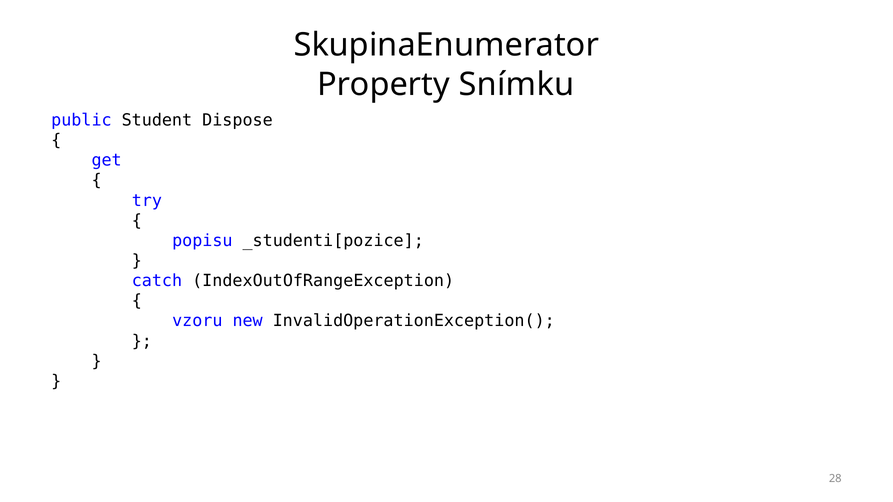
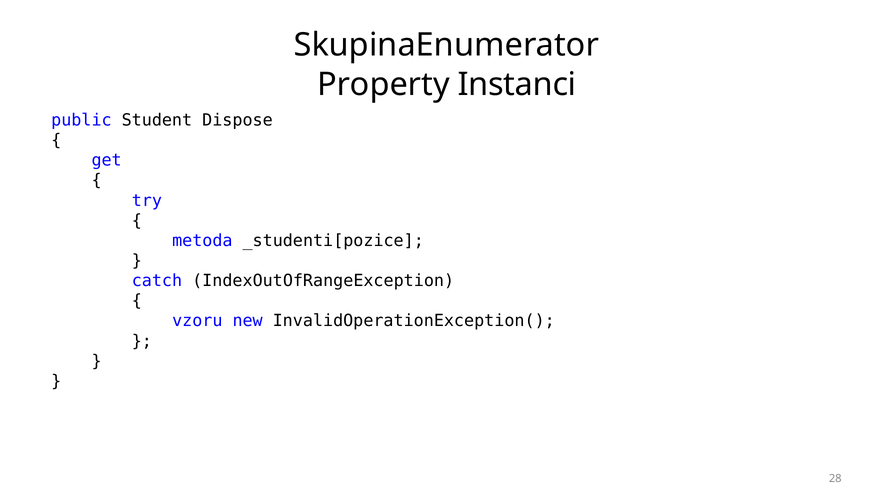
Snímku: Snímku -> Instanci
popisu: popisu -> metoda
